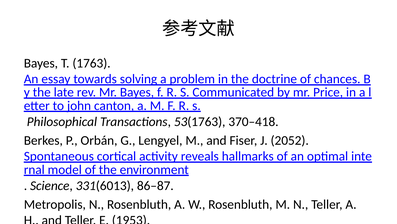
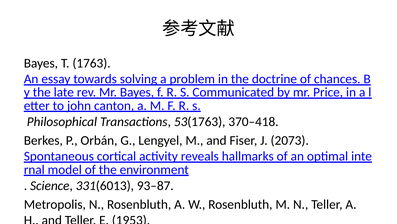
2052: 2052 -> 2073
86–87: 86–87 -> 93–87
